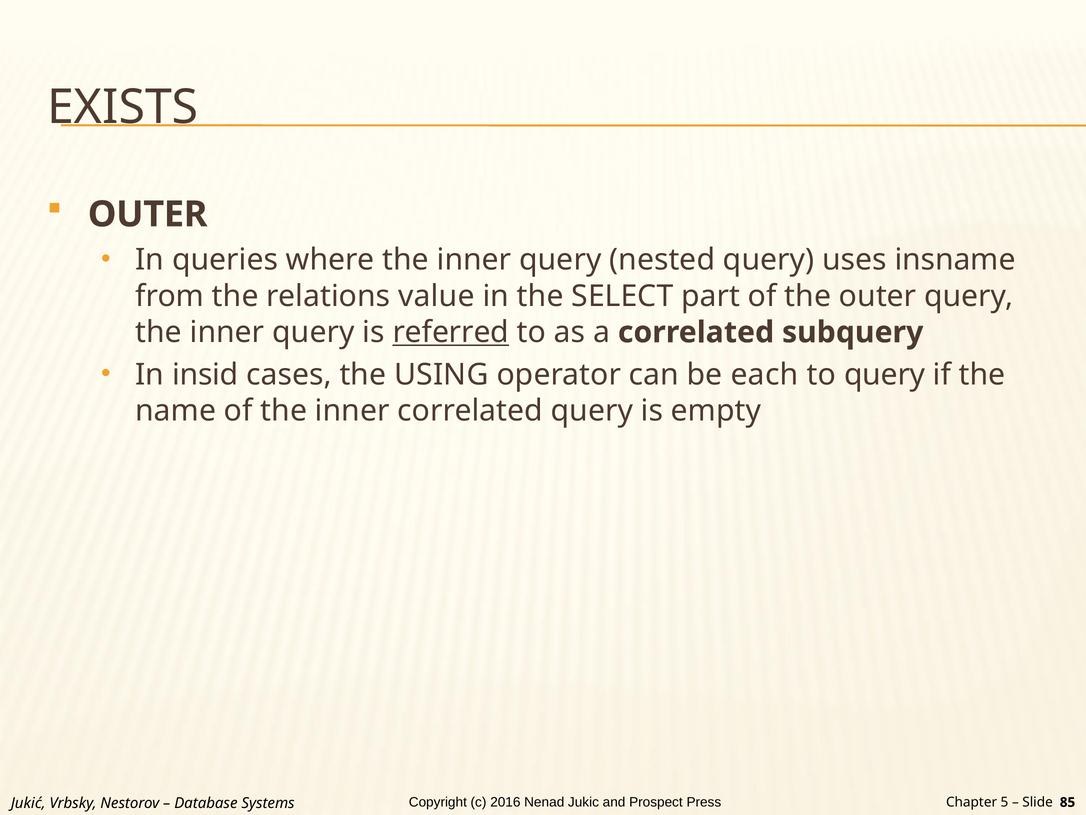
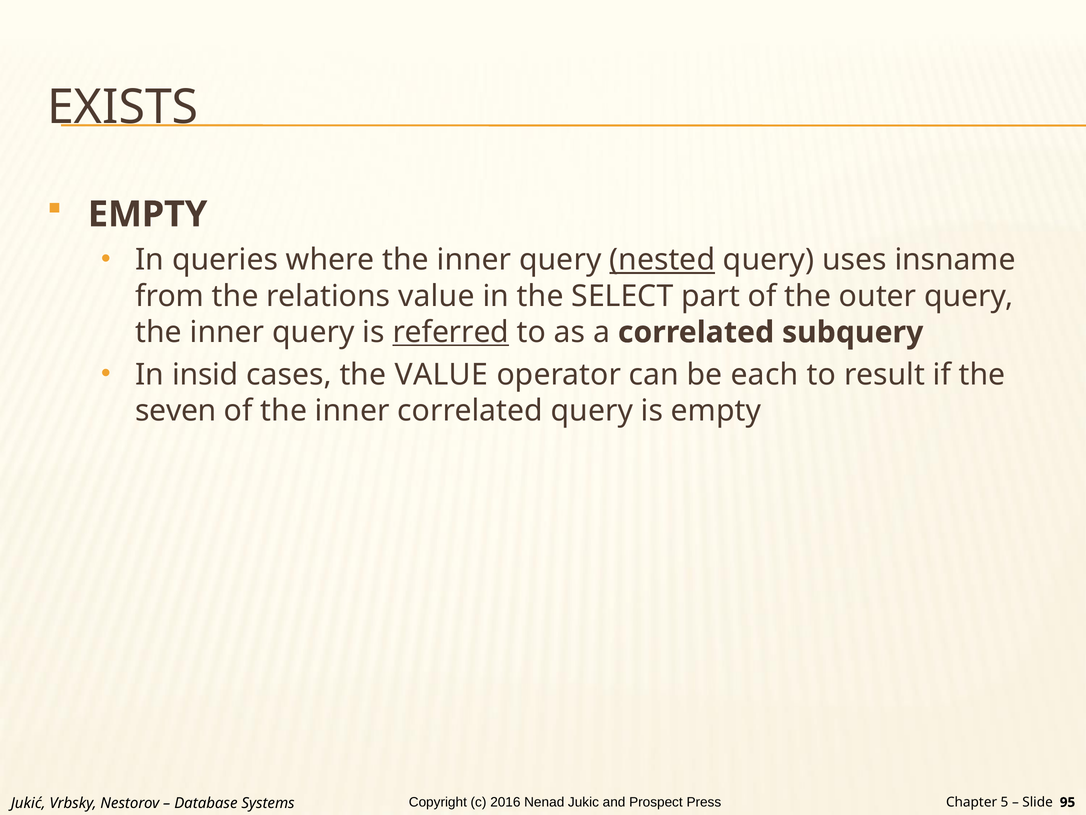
OUTER at (148, 214): OUTER -> EMPTY
nested underline: none -> present
the USING: USING -> VALUE
to query: query -> result
name: name -> seven
85: 85 -> 95
